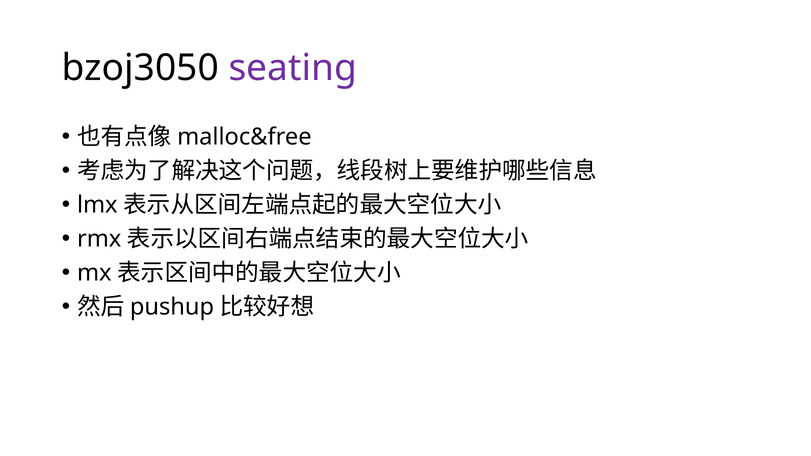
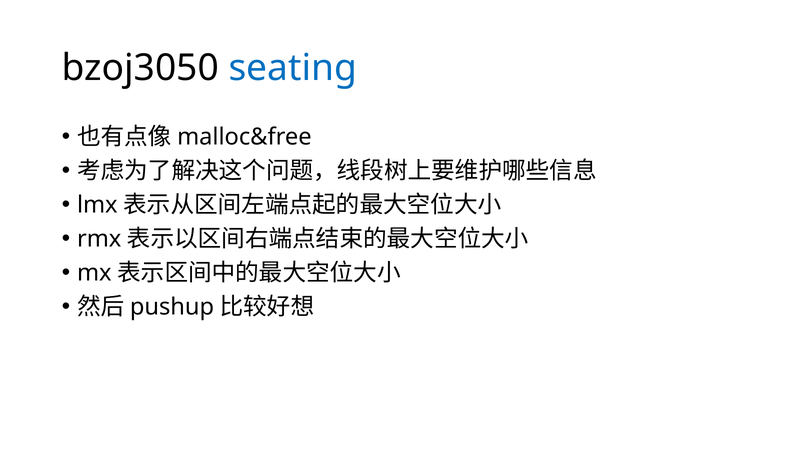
seating colour: purple -> blue
